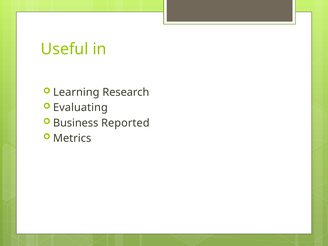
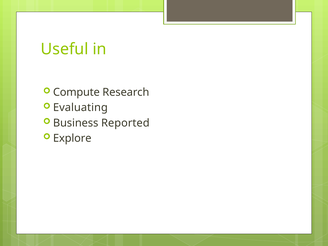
Learning: Learning -> Compute
Metrics: Metrics -> Explore
